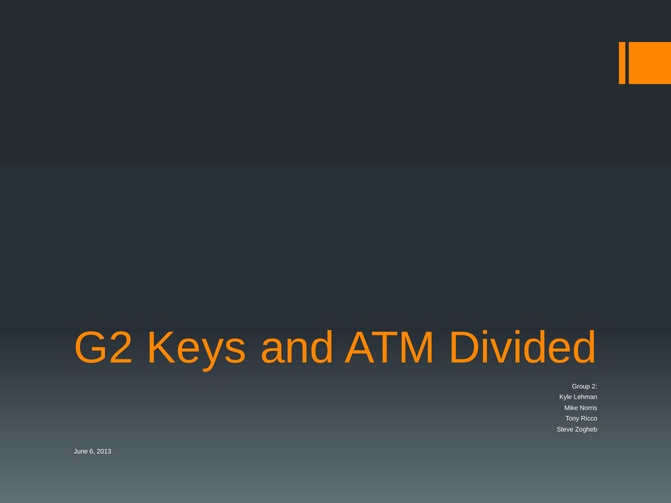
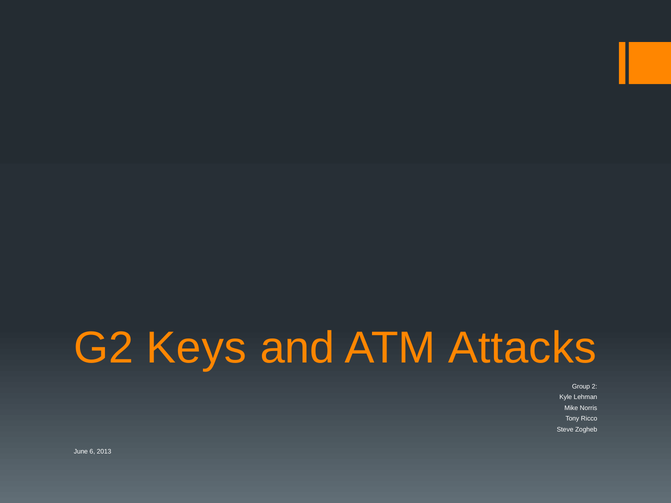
Divided: Divided -> Attacks
